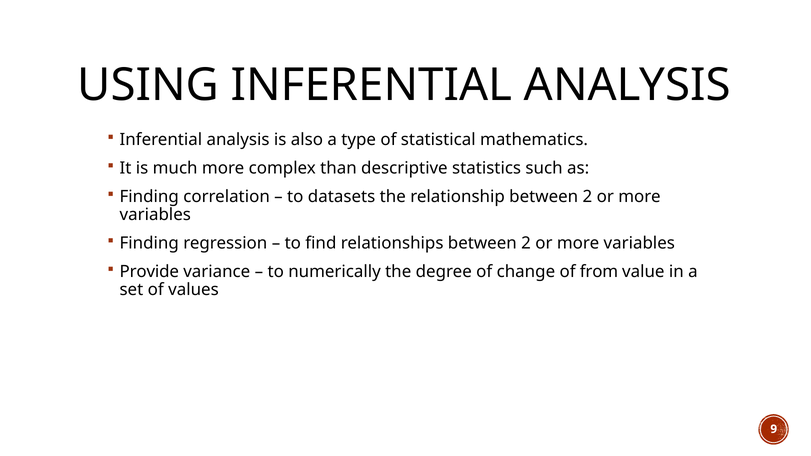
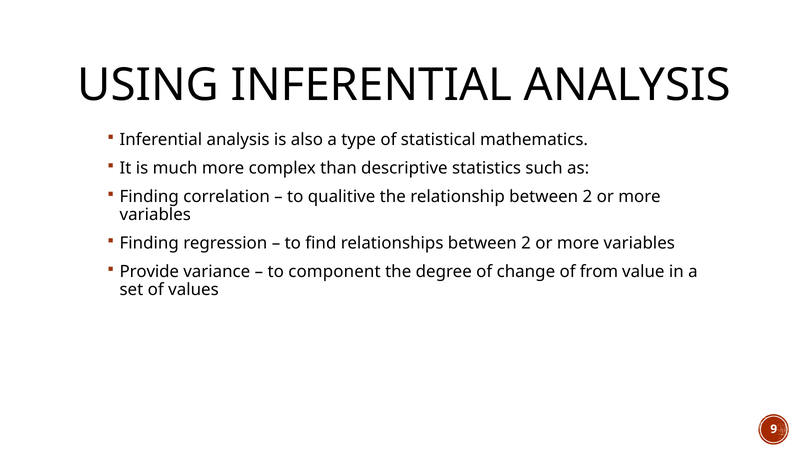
datasets: datasets -> qualitive
numerically: numerically -> component
